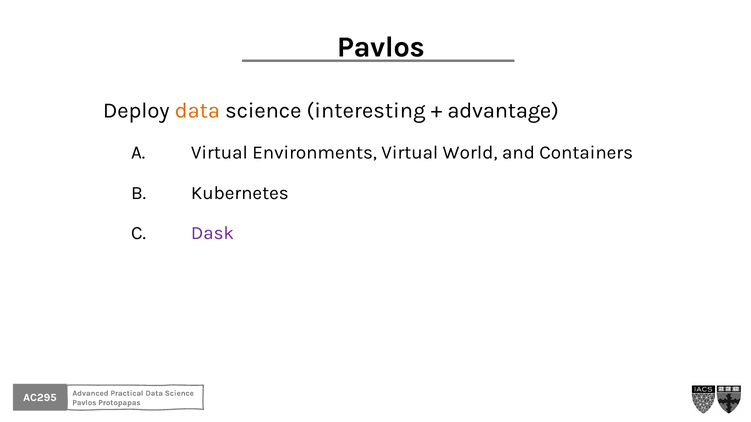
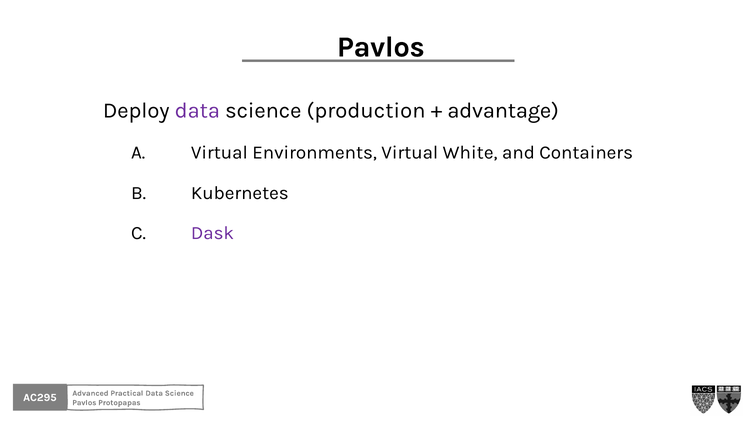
data at (197, 111) colour: orange -> purple
interesting: interesting -> production
World: World -> White
